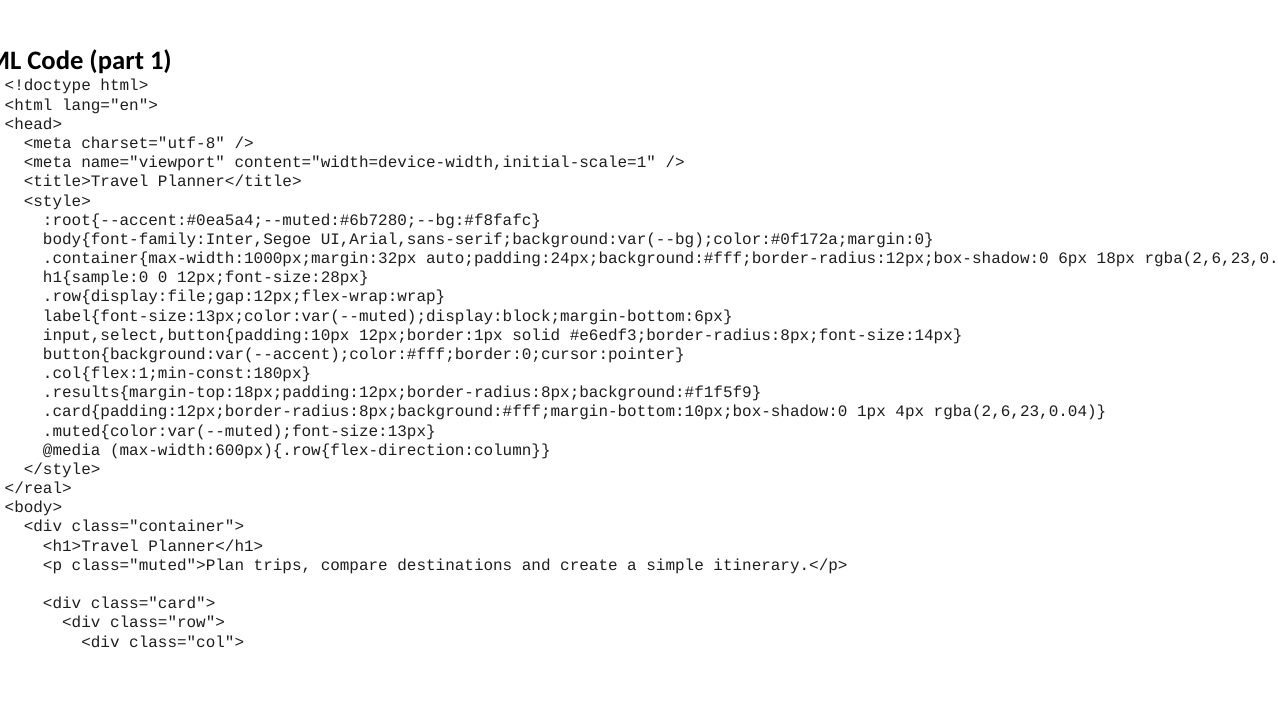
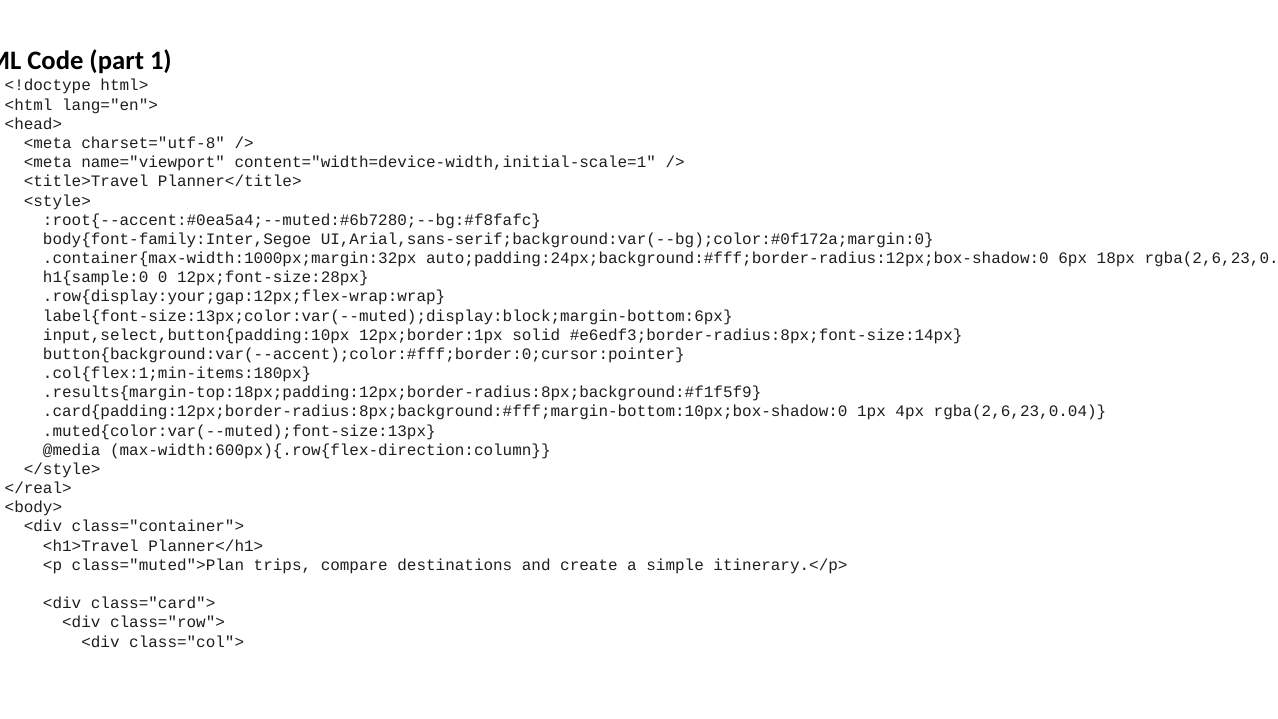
.row{display:file;gap:12px;flex-wrap:wrap: .row{display:file;gap:12px;flex-wrap:wrap -> .row{display:your;gap:12px;flex-wrap:wrap
.col{flex:1;min-const:180px: .col{flex:1;min-const:180px -> .col{flex:1;min-items:180px
